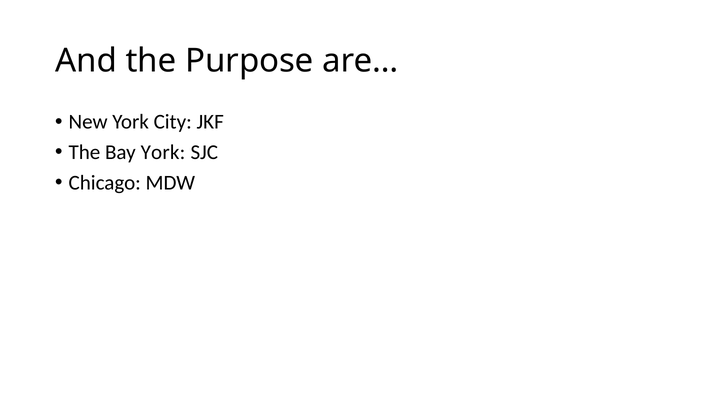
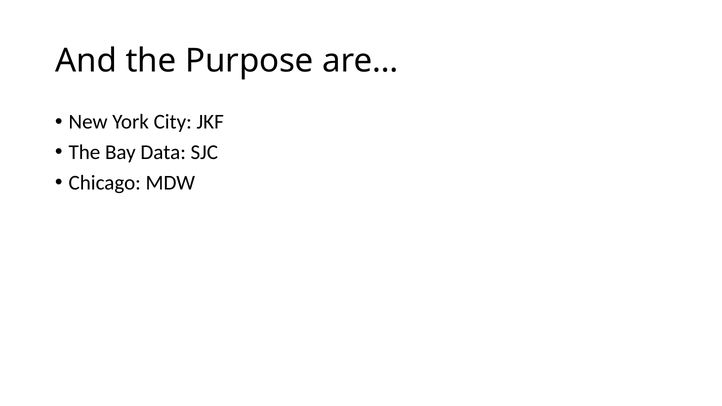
Bay York: York -> Data
